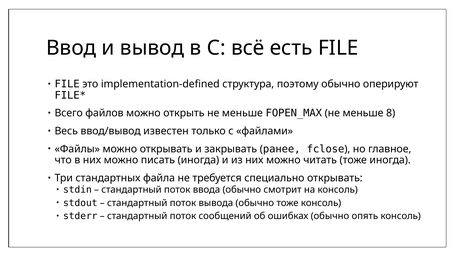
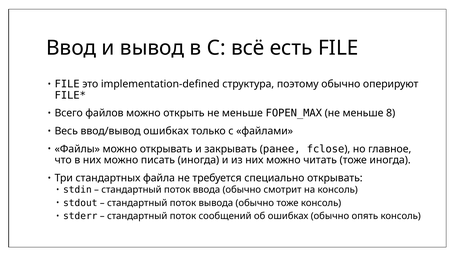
ввод/вывод известен: известен -> ошибках
